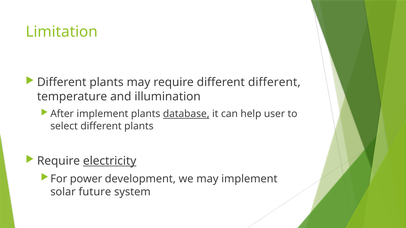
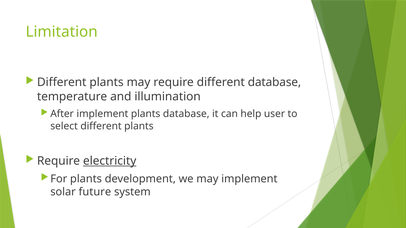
different different: different -> database
database at (186, 114) underline: present -> none
For power: power -> plants
